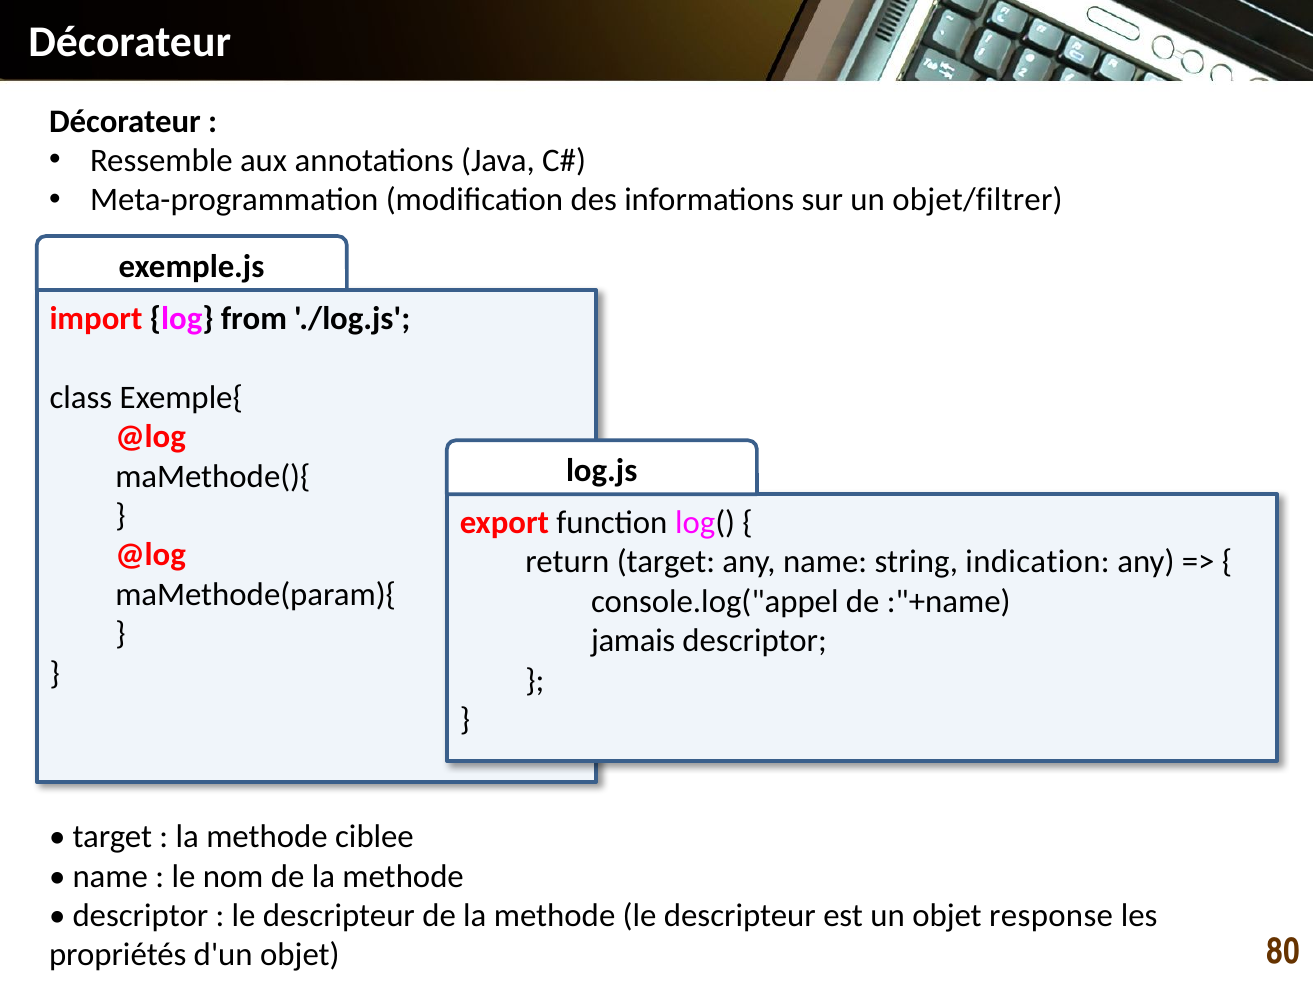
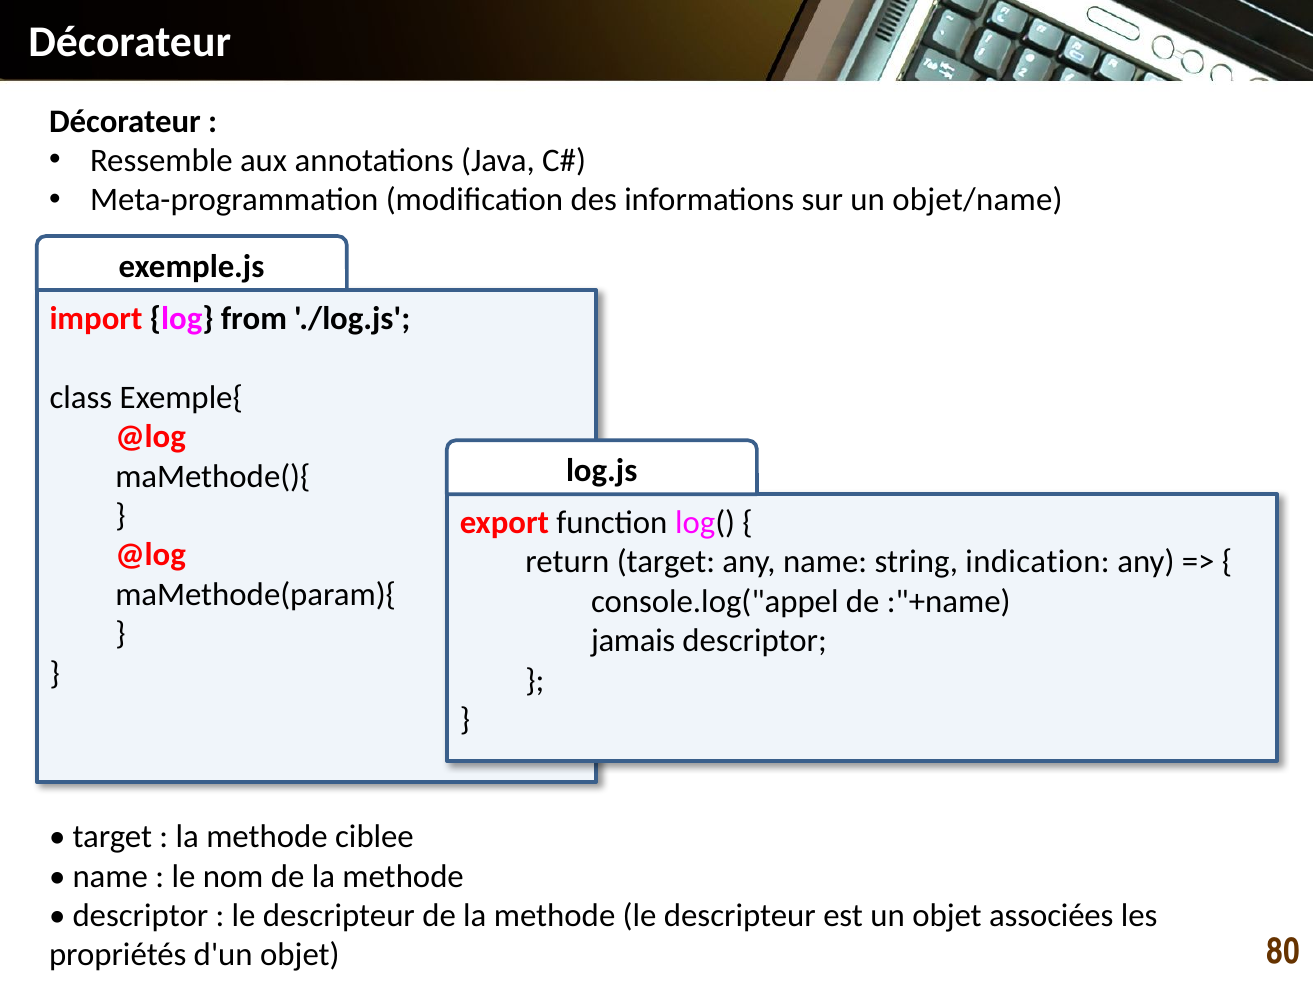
objet/filtrer: objet/filtrer -> objet/name
response: response -> associées
